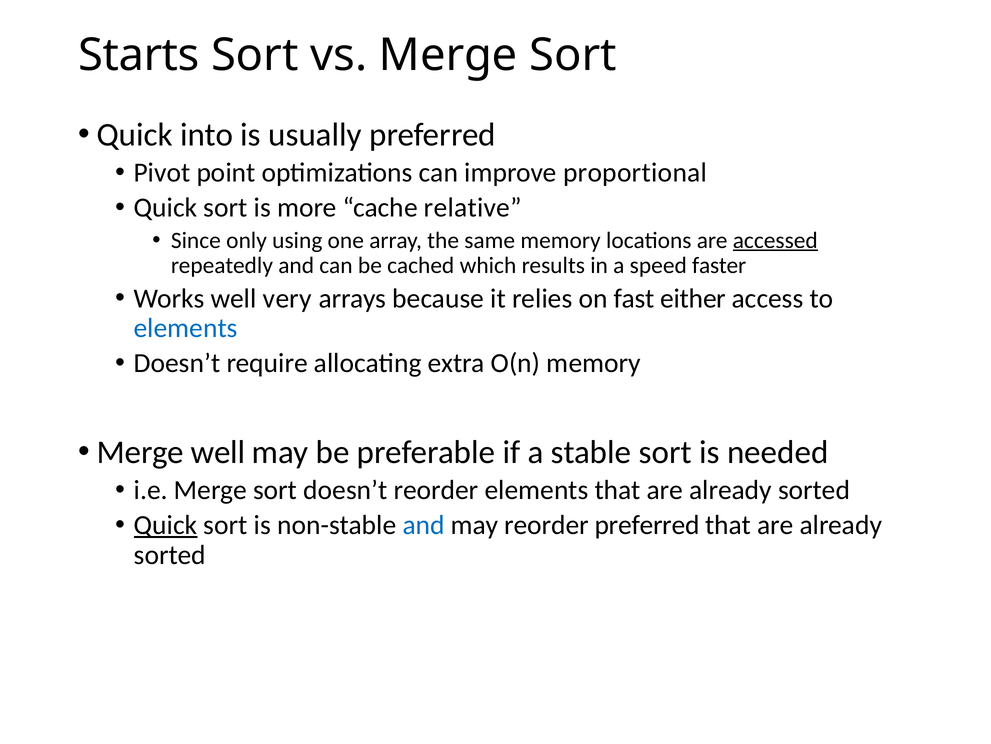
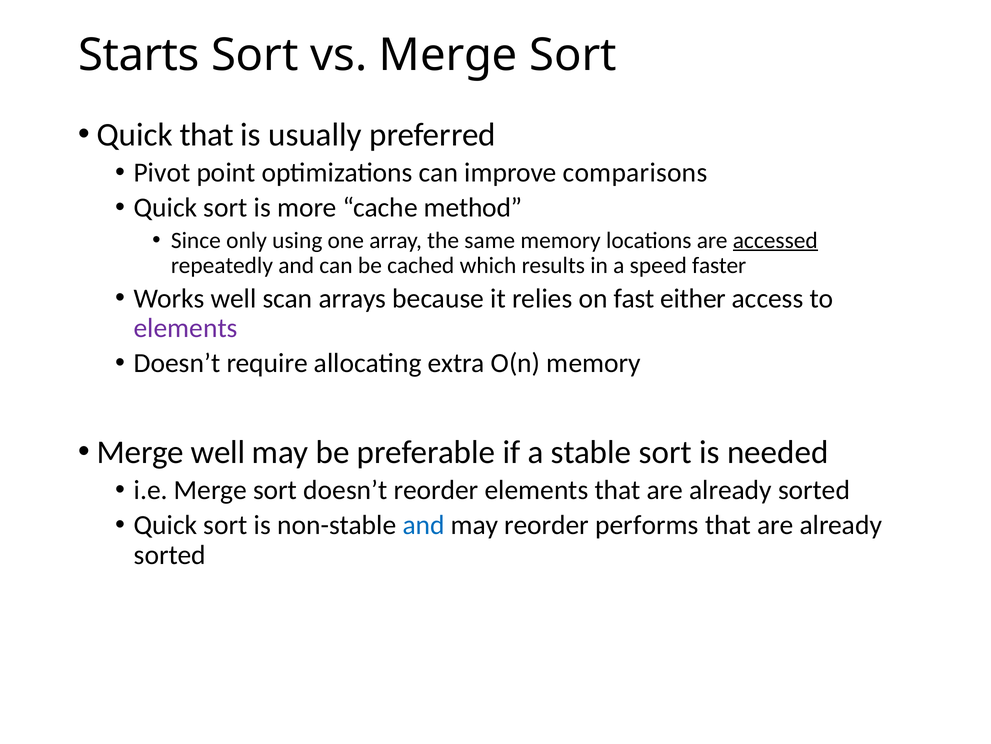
Quick into: into -> that
proportional: proportional -> comparisons
relative: relative -> method
very: very -> scan
elements at (186, 328) colour: blue -> purple
Quick at (166, 525) underline: present -> none
reorder preferred: preferred -> performs
